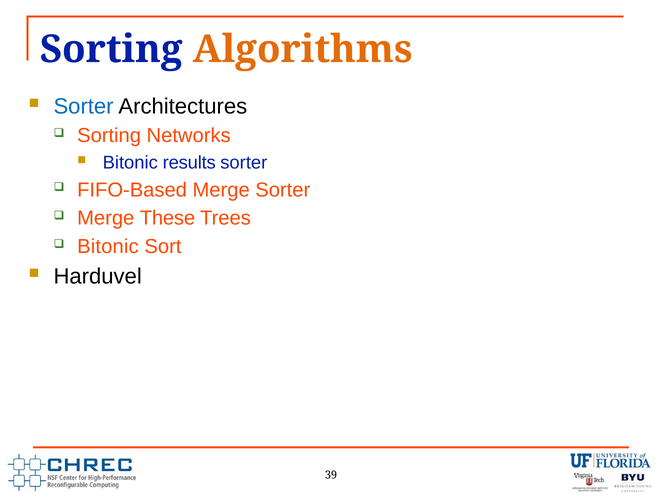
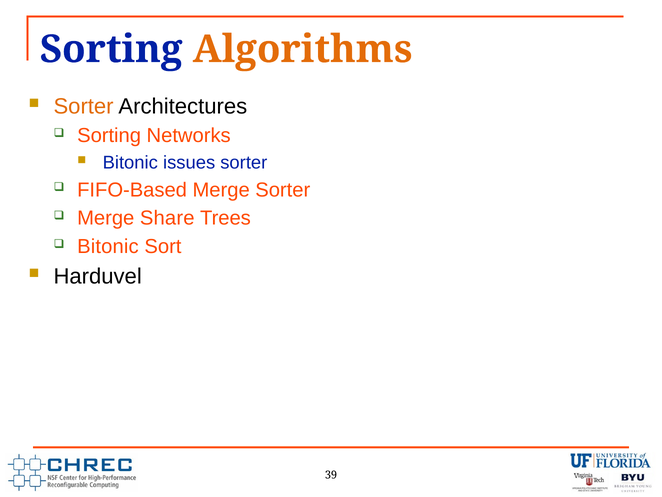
Sorter at (84, 106) colour: blue -> orange
results: results -> issues
These: These -> Share
